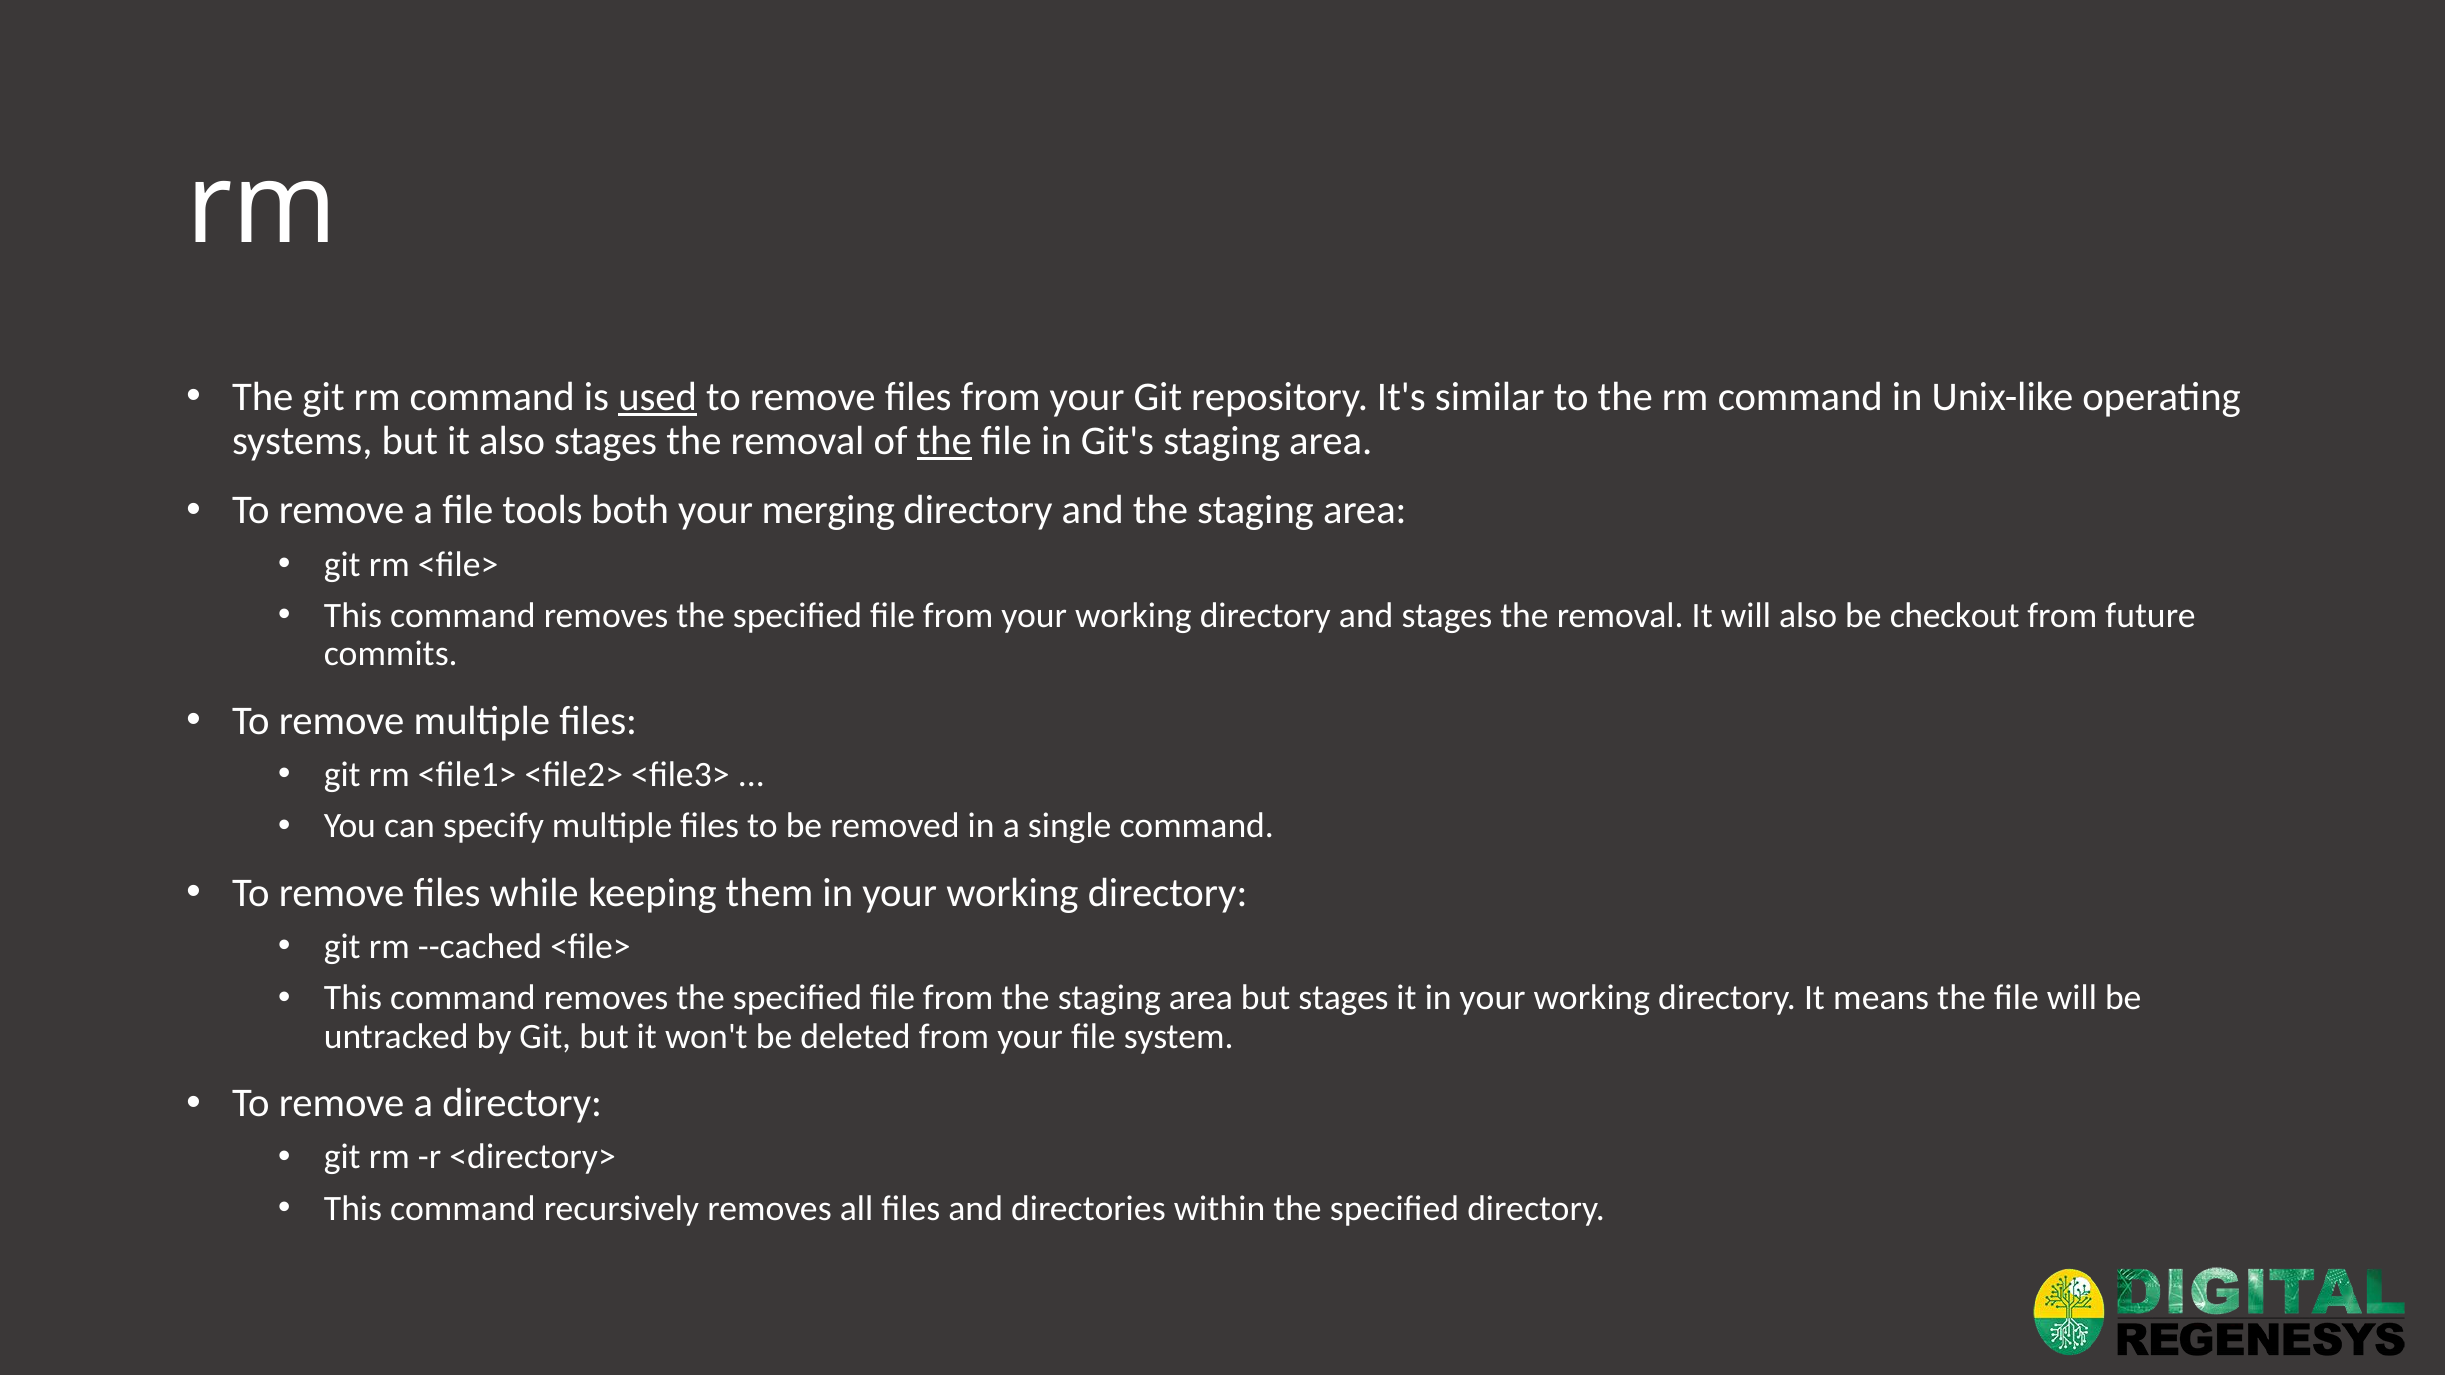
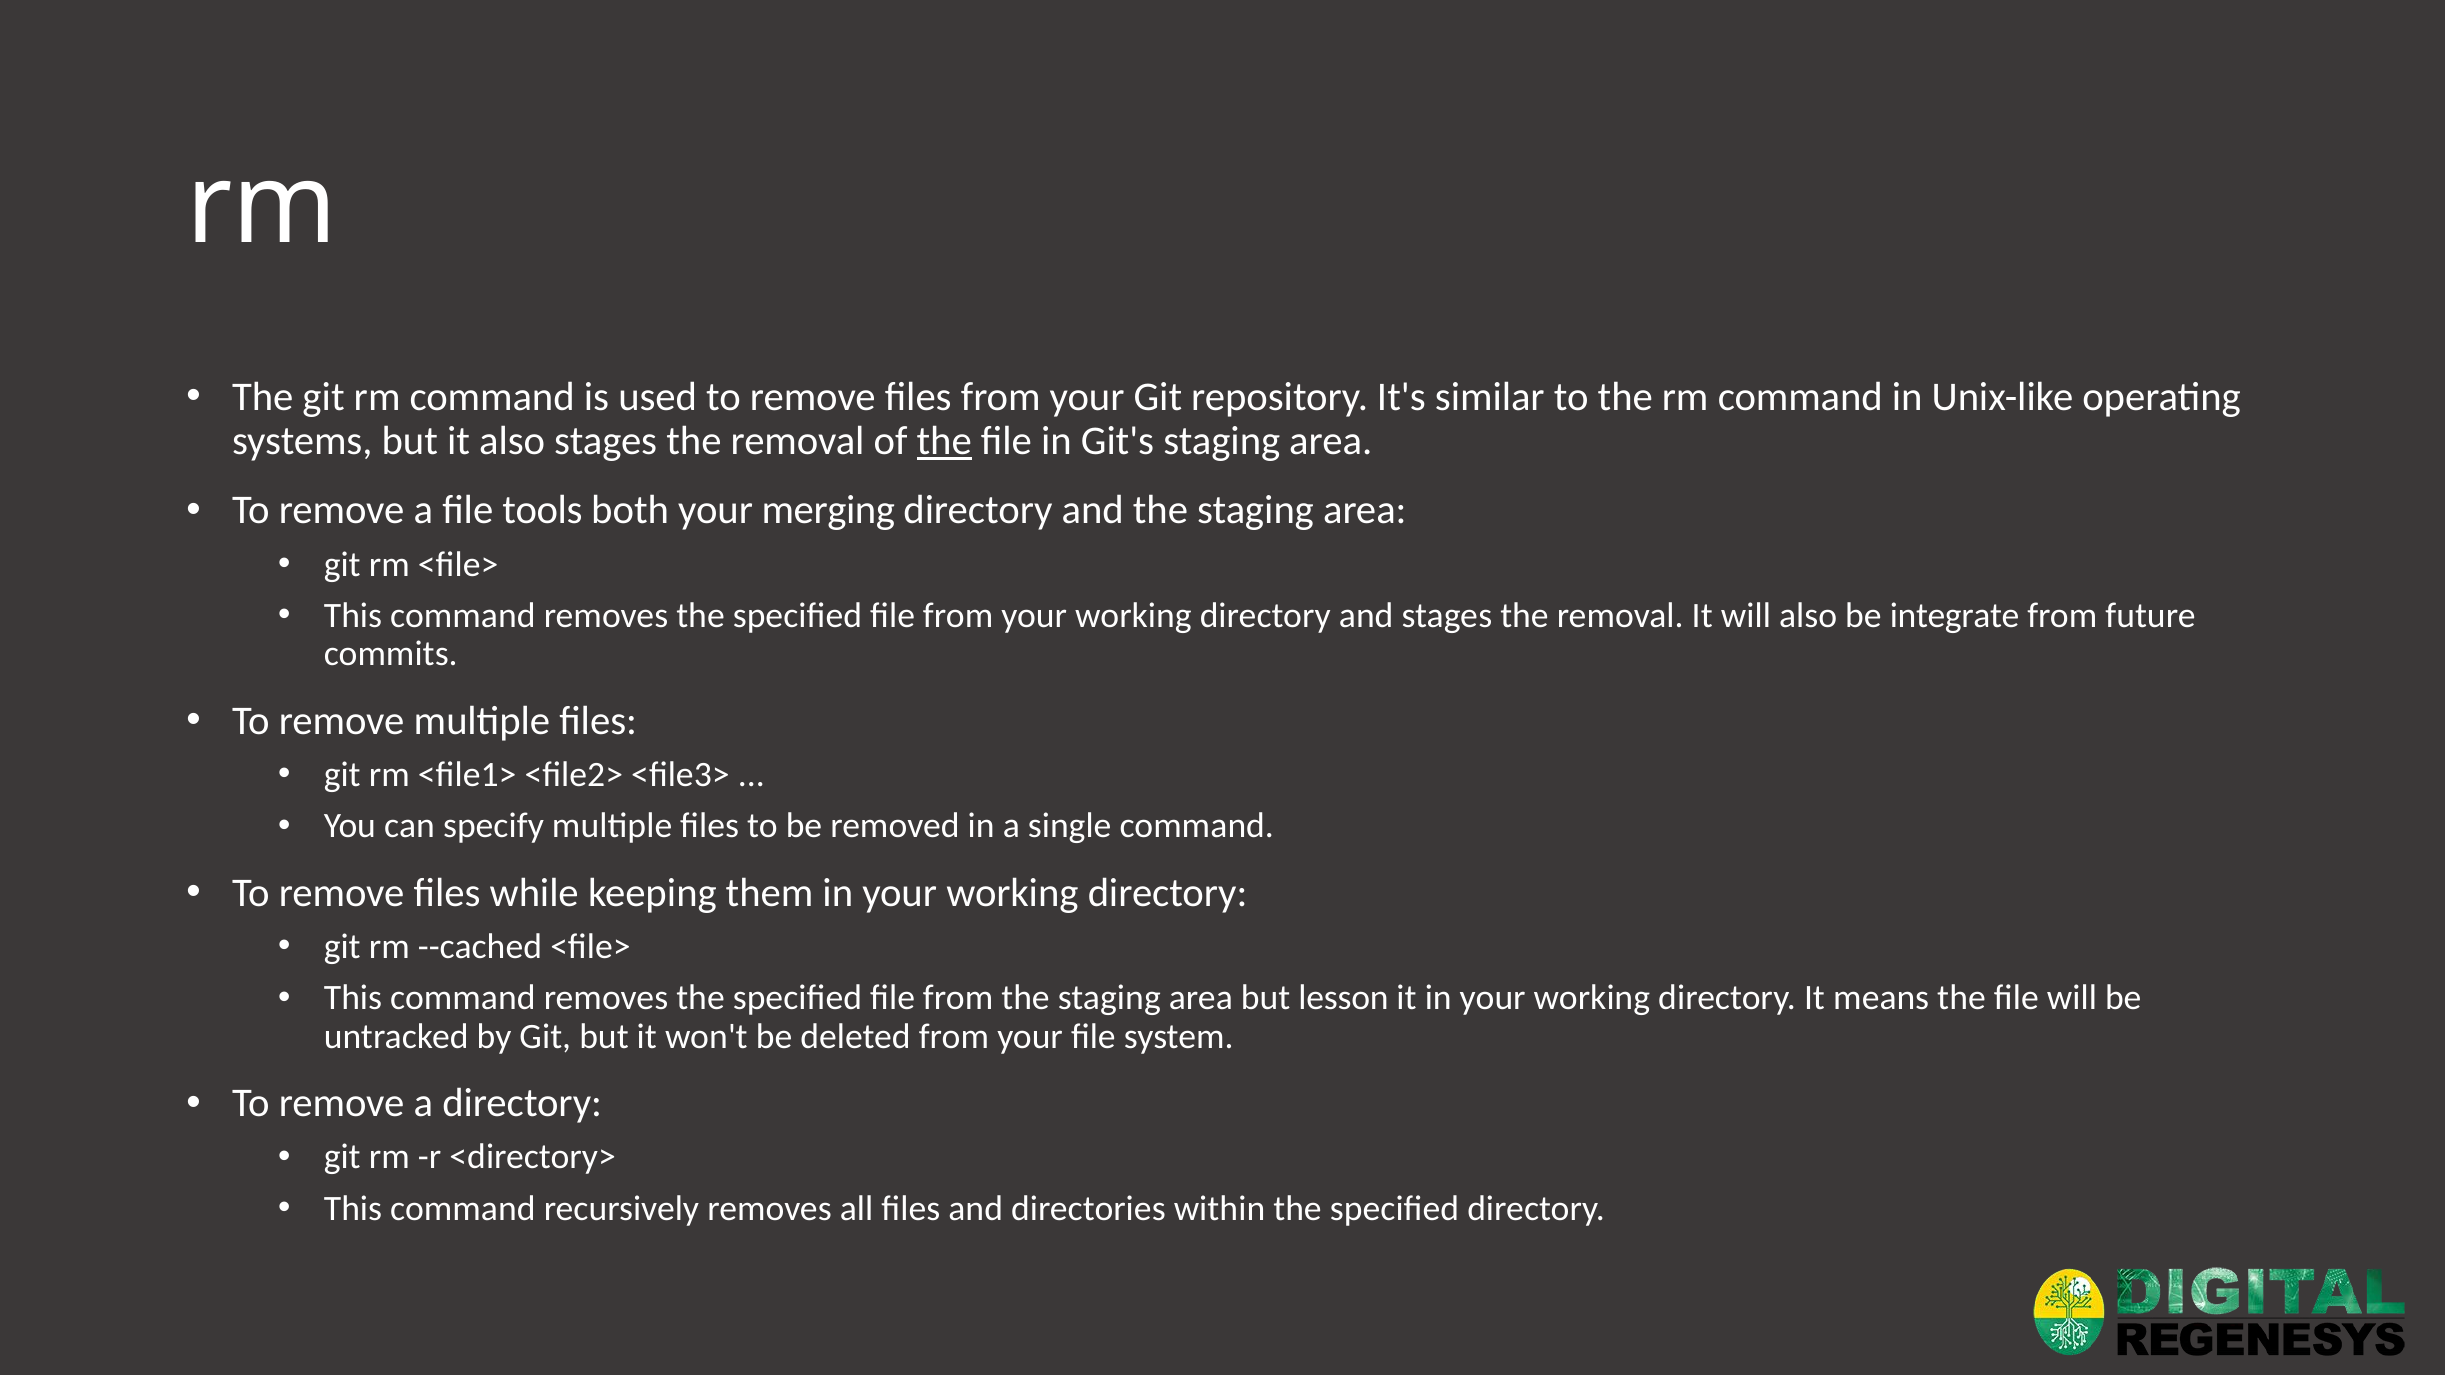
used underline: present -> none
checkout: checkout -> integrate
but stages: stages -> lesson
